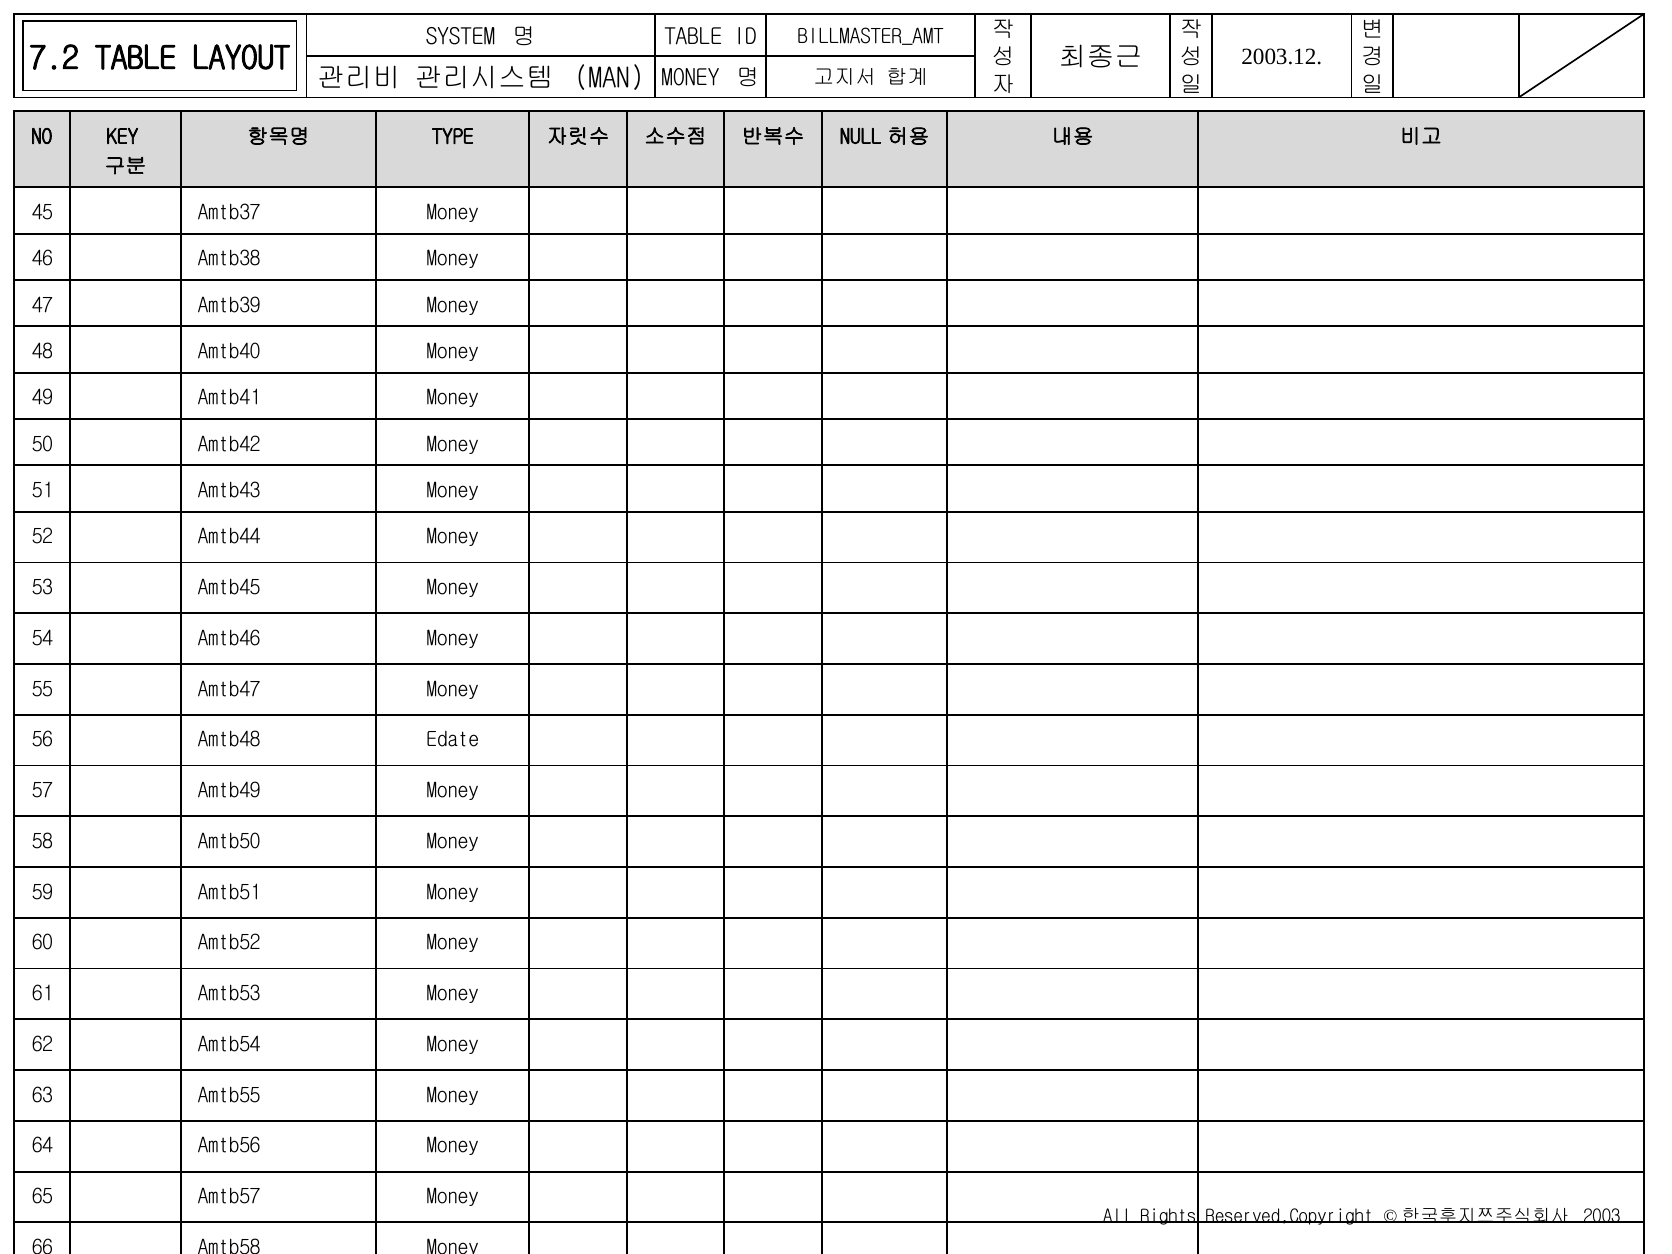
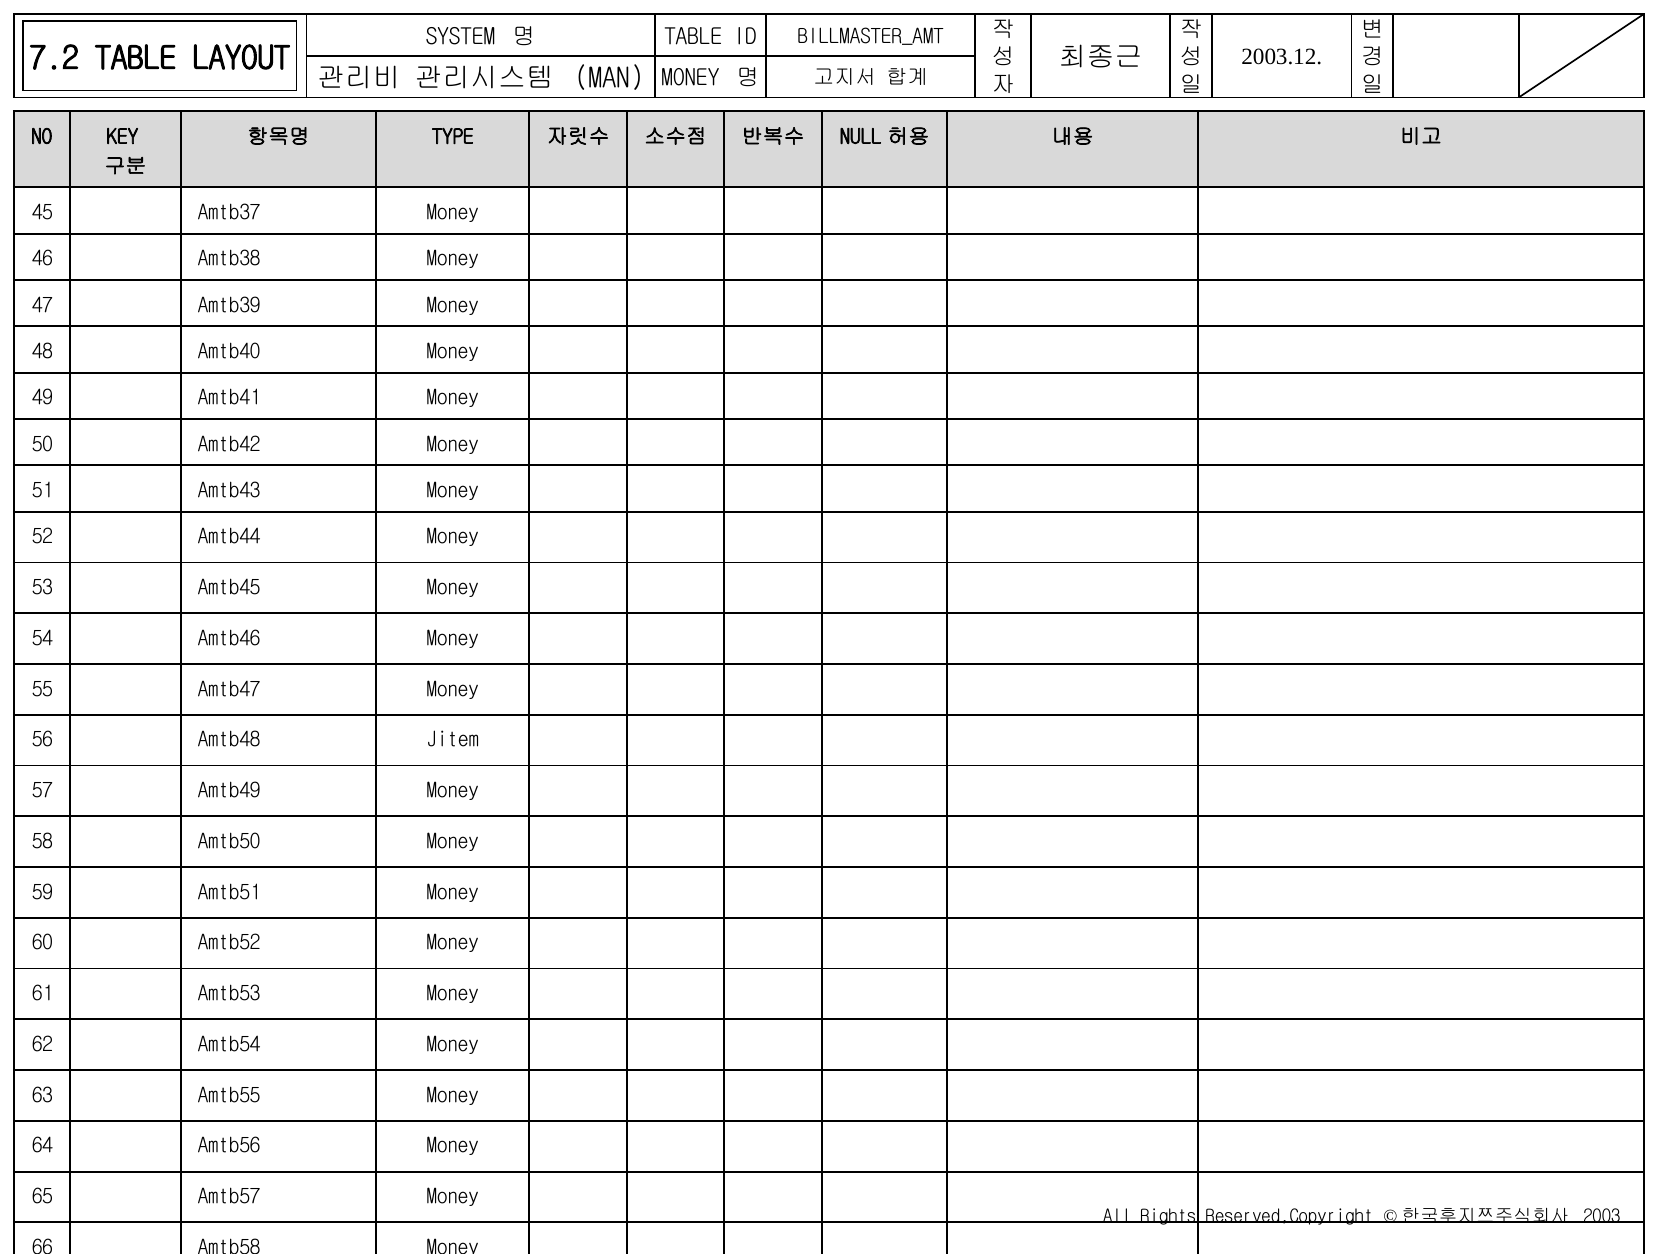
Edate: Edate -> Jitem
